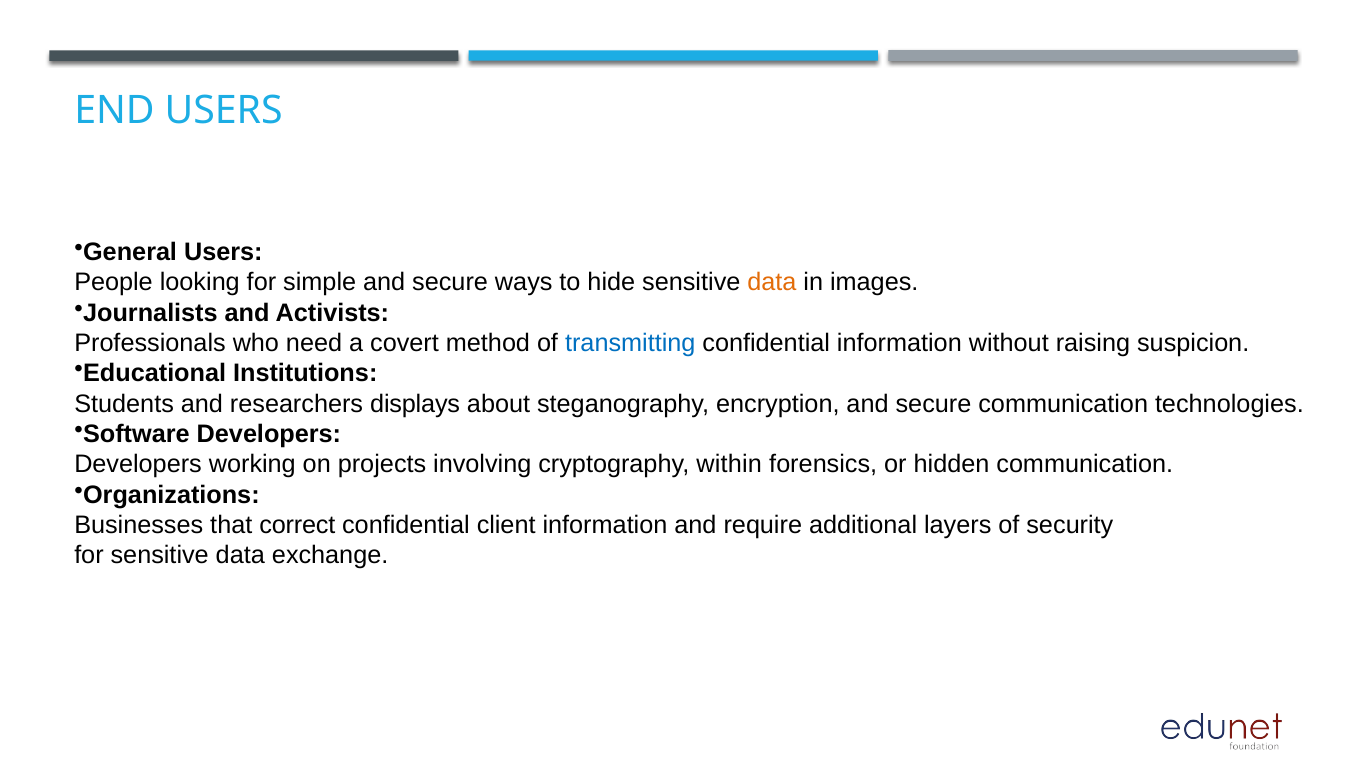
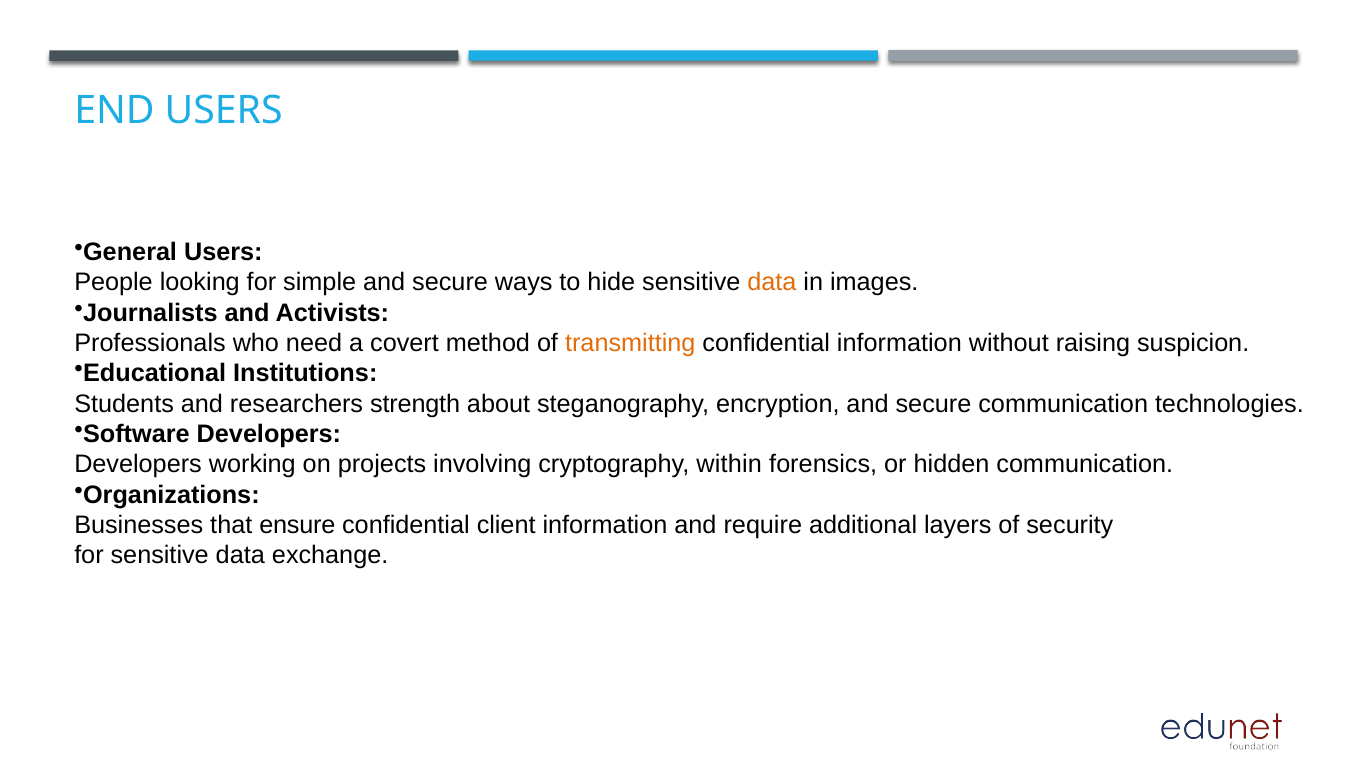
transmitting colour: blue -> orange
displays: displays -> strength
correct: correct -> ensure
